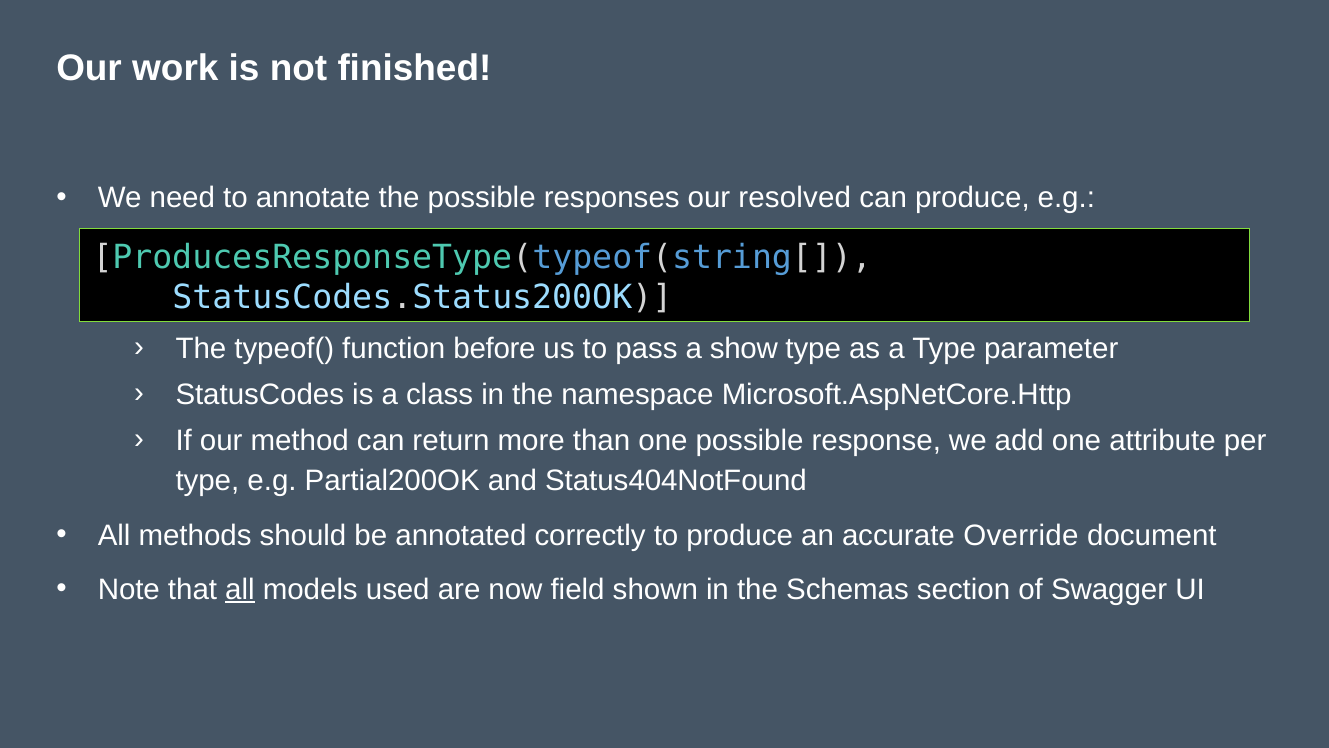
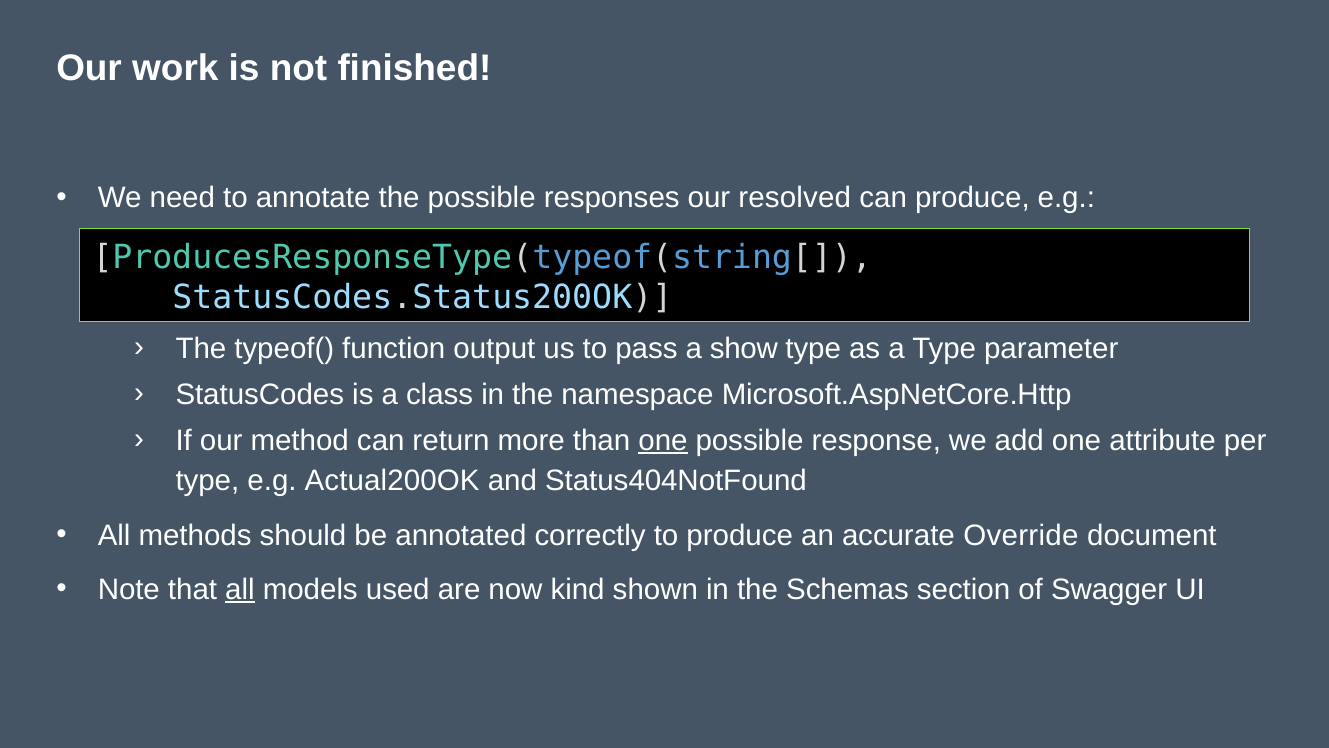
before: before -> output
one at (663, 440) underline: none -> present
Partial200OK: Partial200OK -> Actual200OK
field: field -> kind
